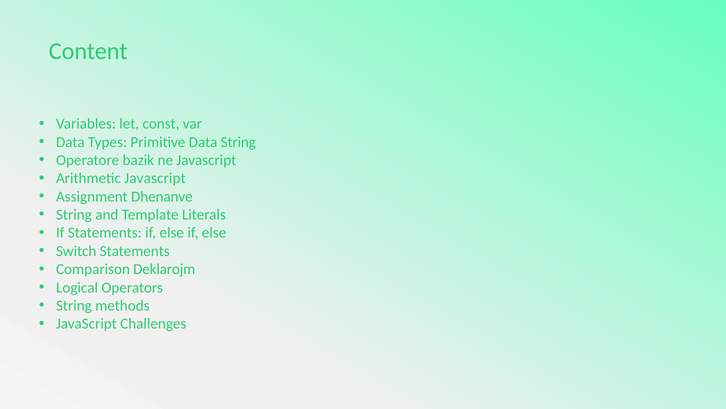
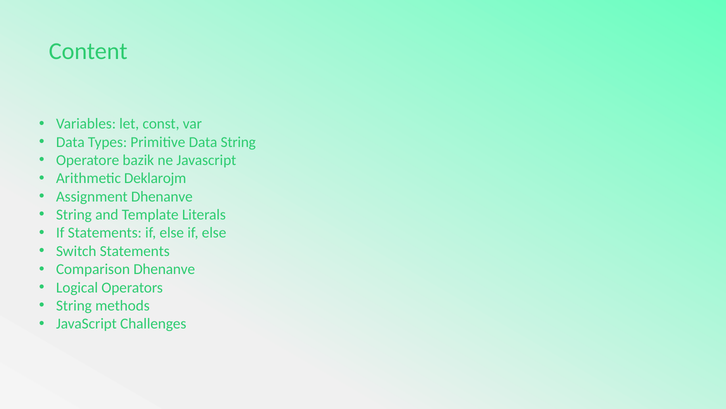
Arithmetic Javascript: Javascript -> Deklarojm
Comparison Deklarojm: Deklarojm -> Dhenanve
